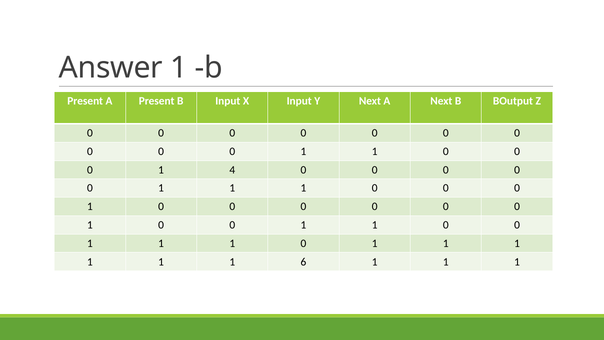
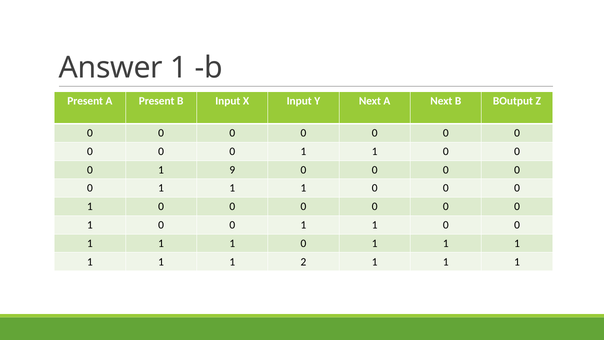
4: 4 -> 9
6: 6 -> 2
